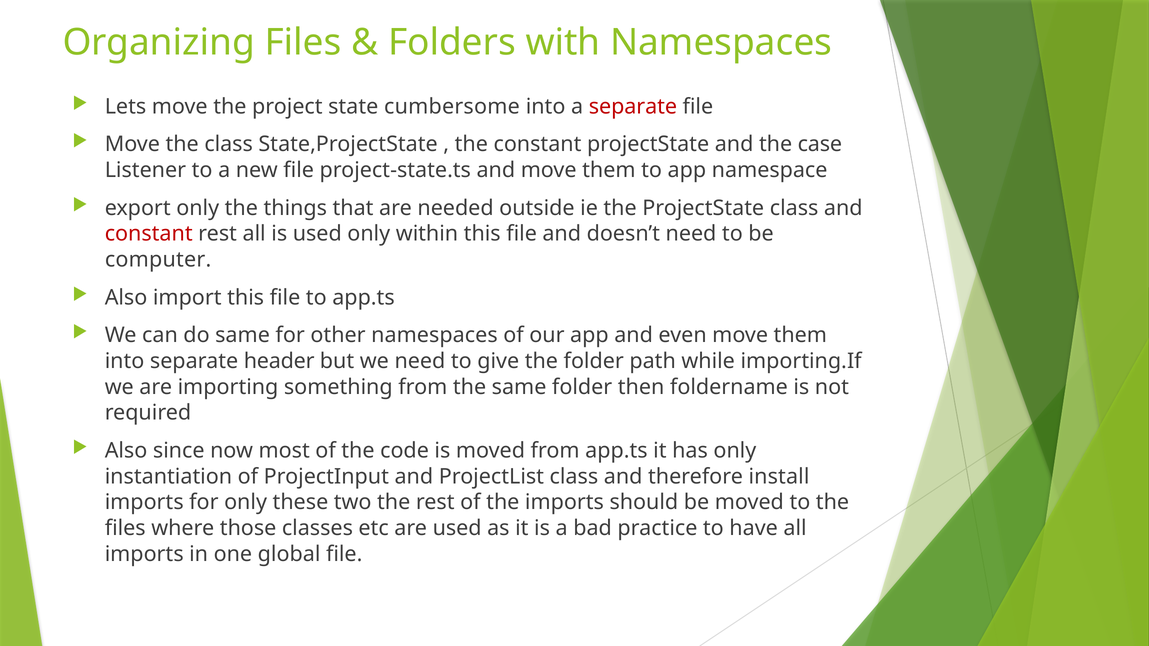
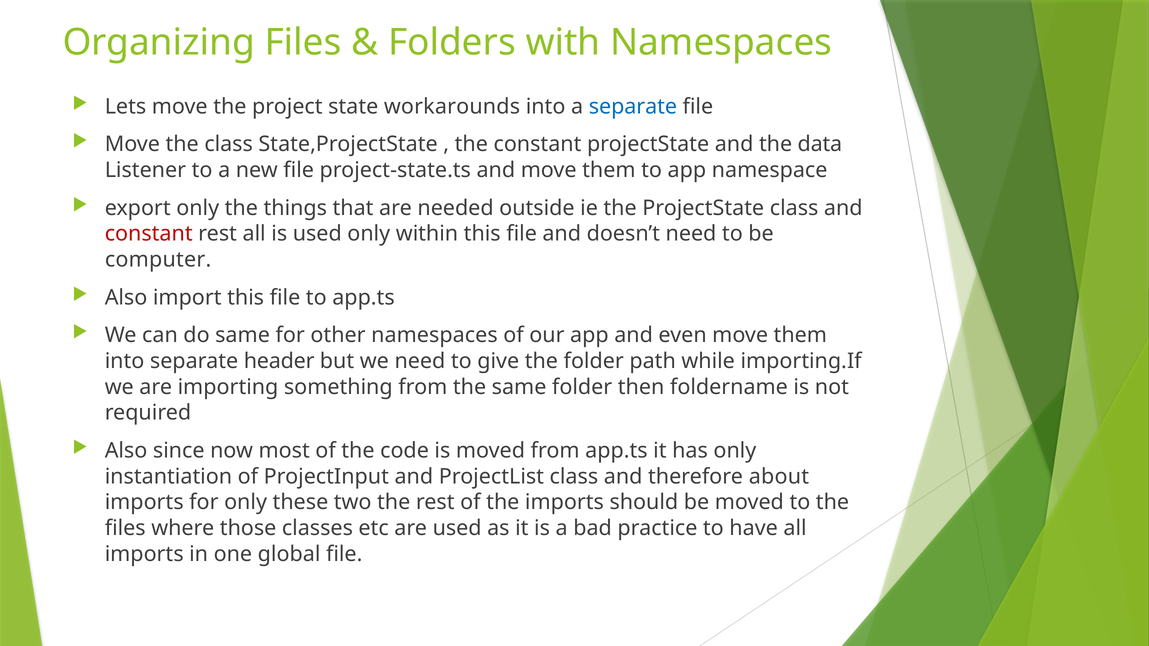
cumbersome: cumbersome -> workarounds
separate at (633, 107) colour: red -> blue
case: case -> data
install: install -> about
